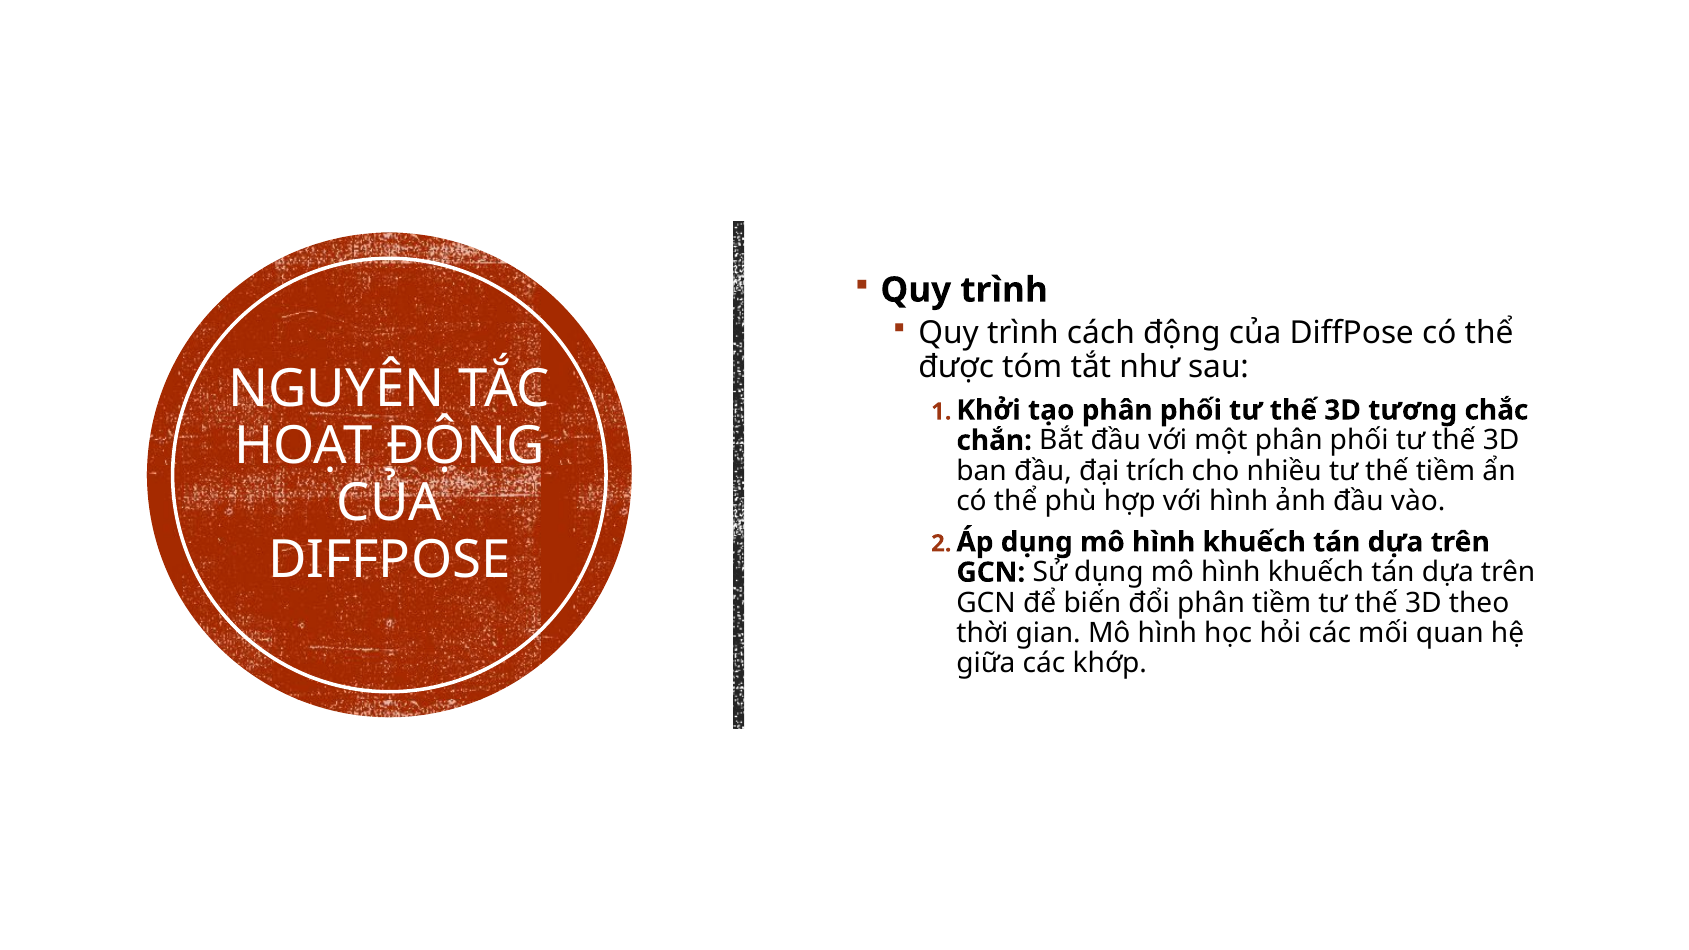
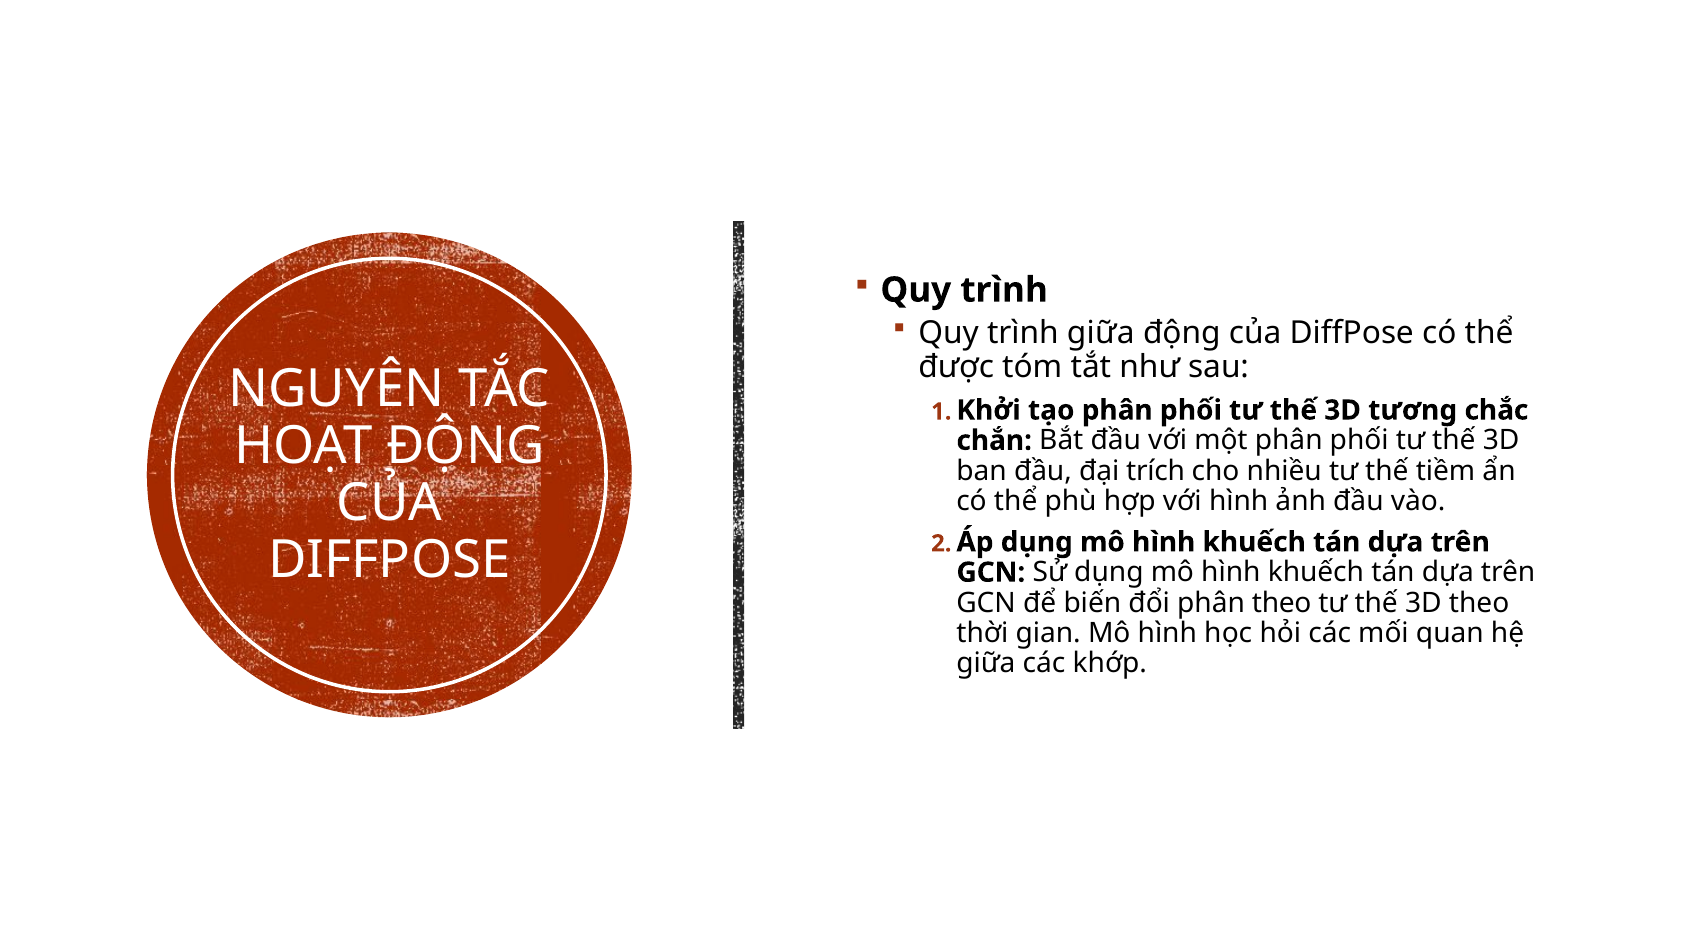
trình cách: cách -> giữa
phân tiềm: tiềm -> theo
